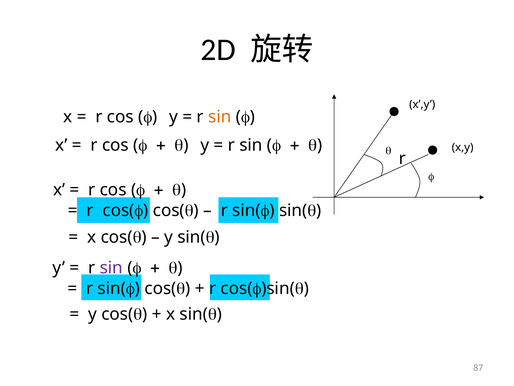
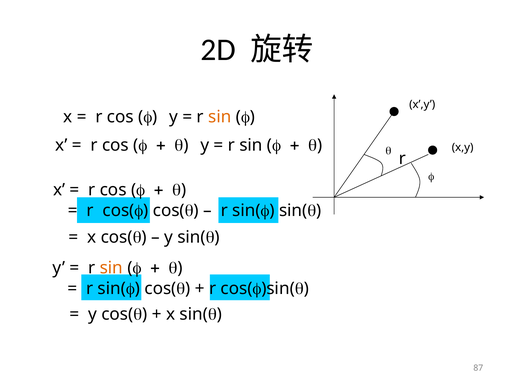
sin at (111, 268) colour: purple -> orange
